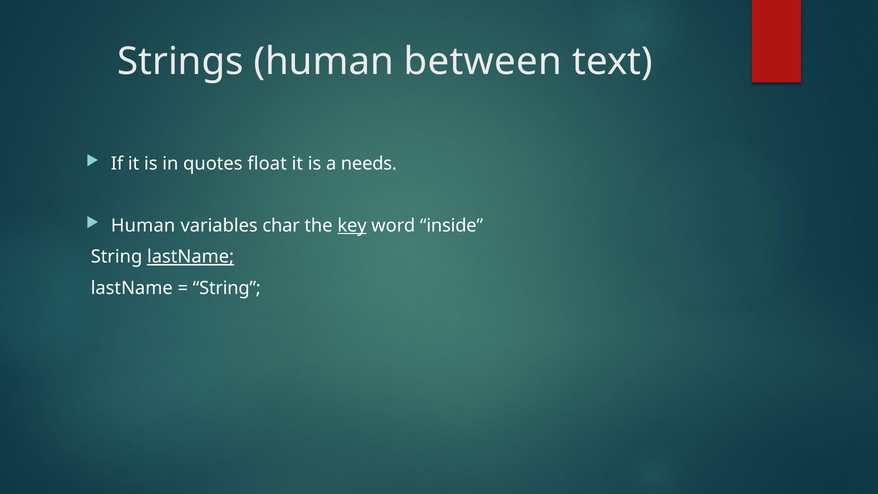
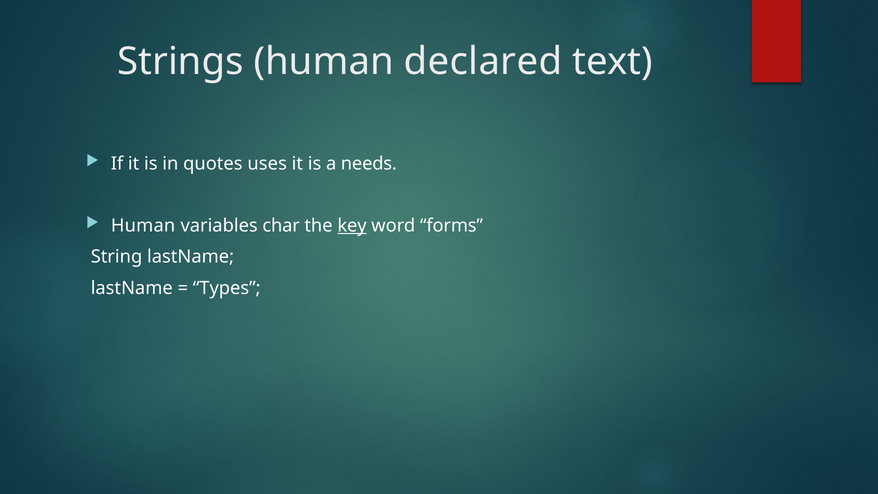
between: between -> declared
float: float -> uses
inside: inside -> forms
lastName at (191, 257) underline: present -> none
String at (227, 288): String -> Types
